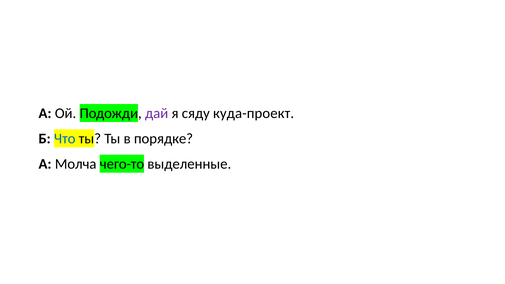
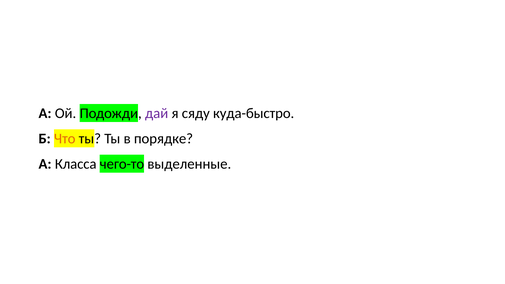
куда-проект: куда-проект -> куда-быстро
Что colour: blue -> orange
Молча: Молча -> Класса
